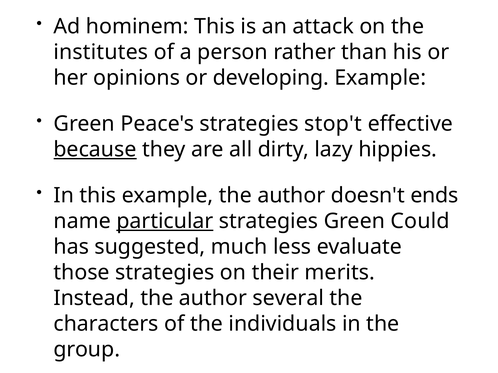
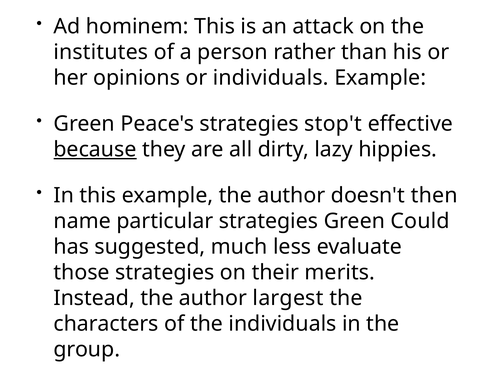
or developing: developing -> individuals
ends: ends -> then
particular underline: present -> none
several: several -> largest
